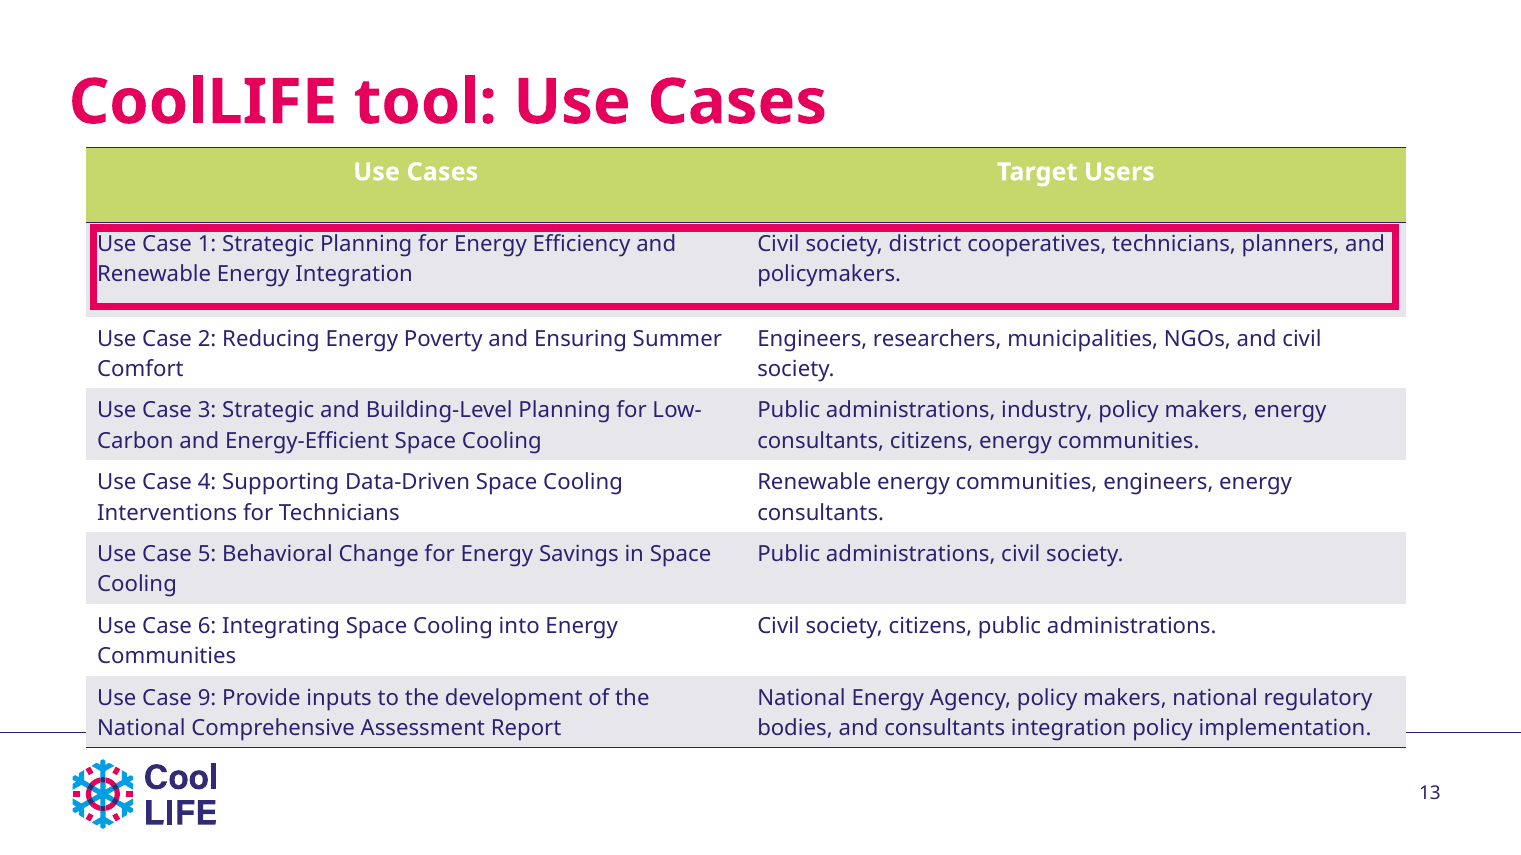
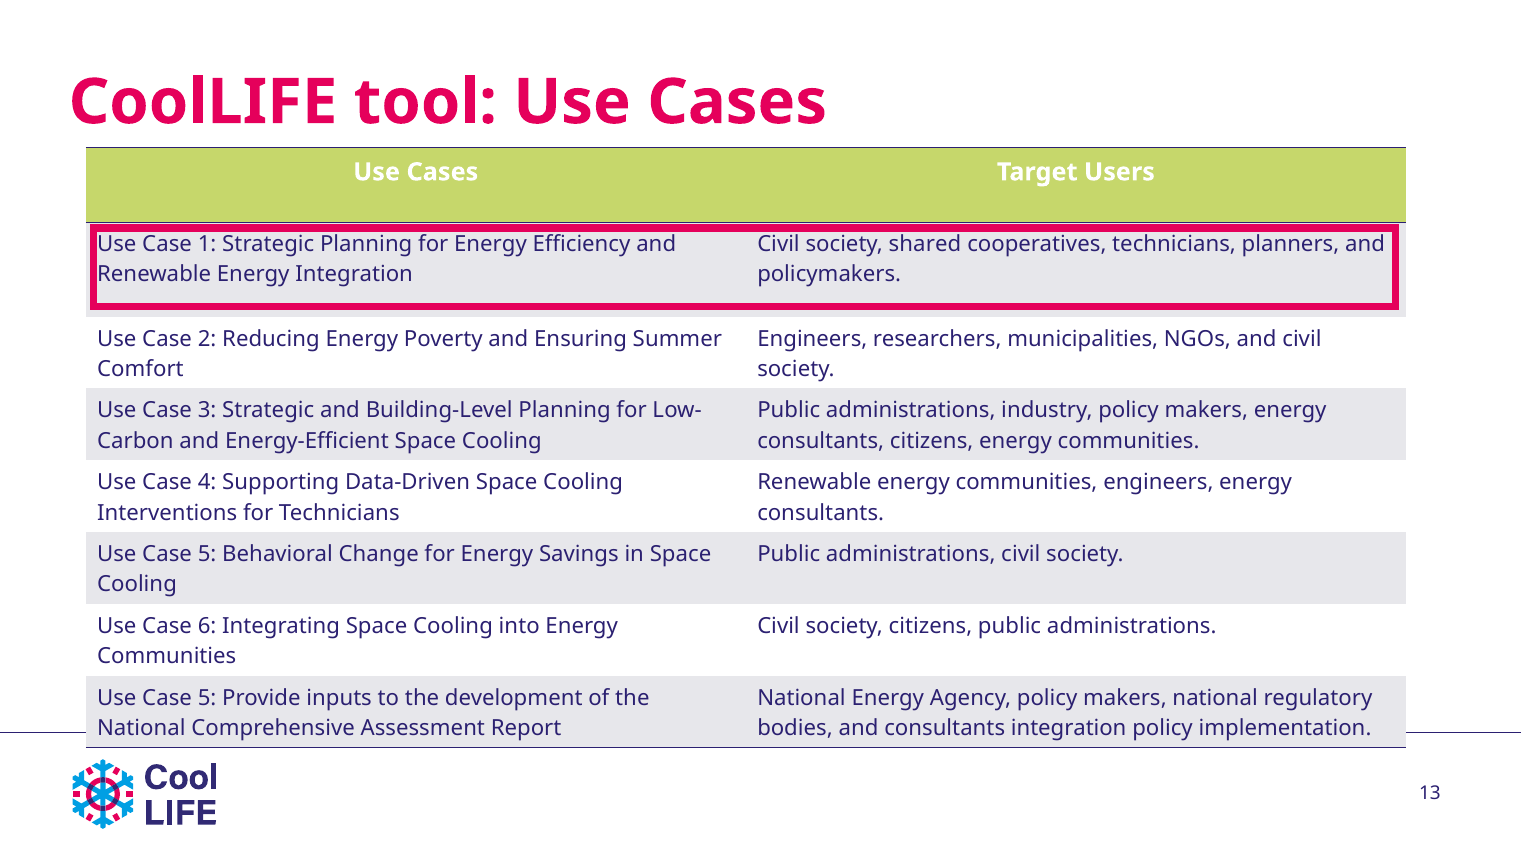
district: district -> shared
9 at (207, 698): 9 -> 5
